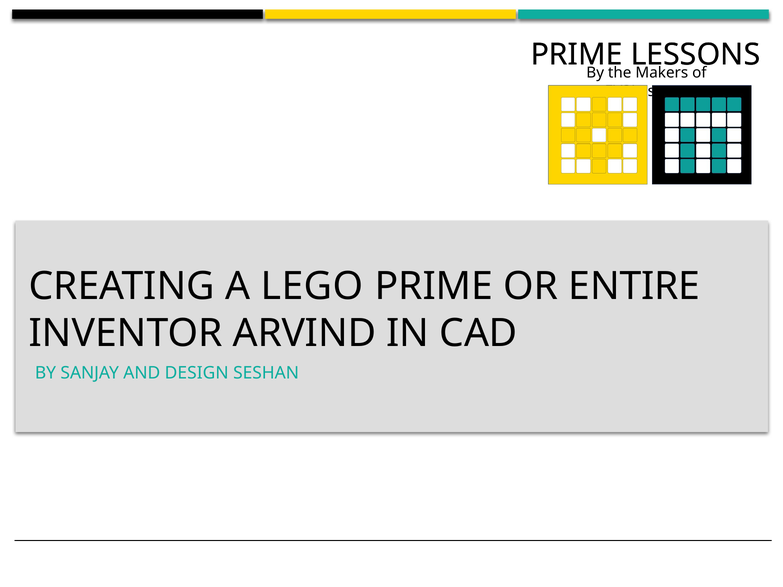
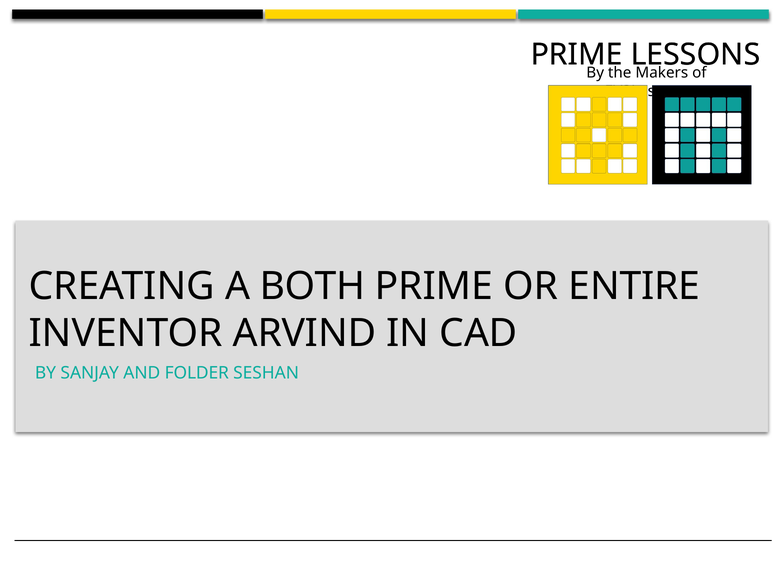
LEGO: LEGO -> BOTH
DESIGN: DESIGN -> FOLDER
